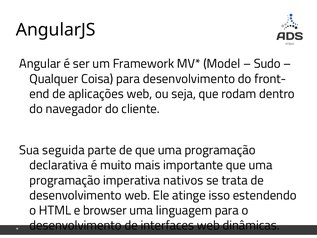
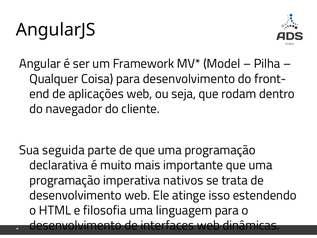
Sudo: Sudo -> Pilha
browser: browser -> filosofia
